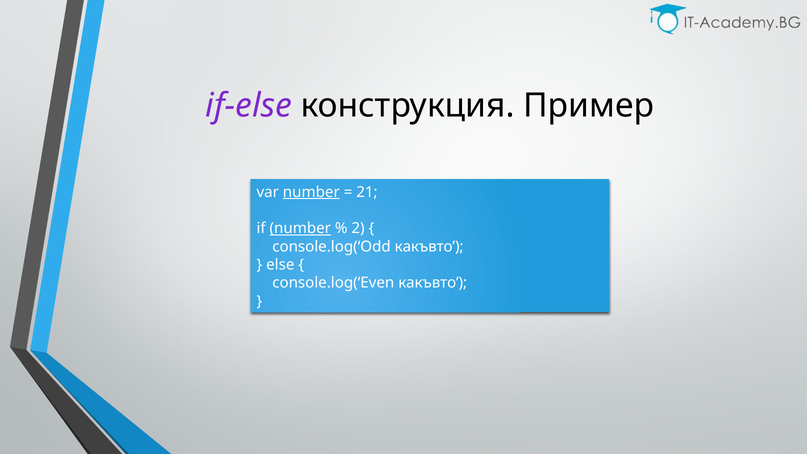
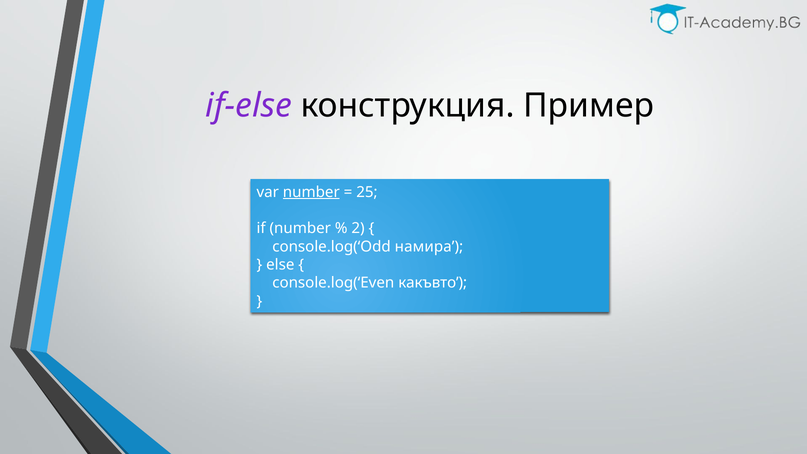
21: 21 -> 25
number at (300, 228) underline: present -> none
console.log(‘Odd какъвто: какъвто -> намира
